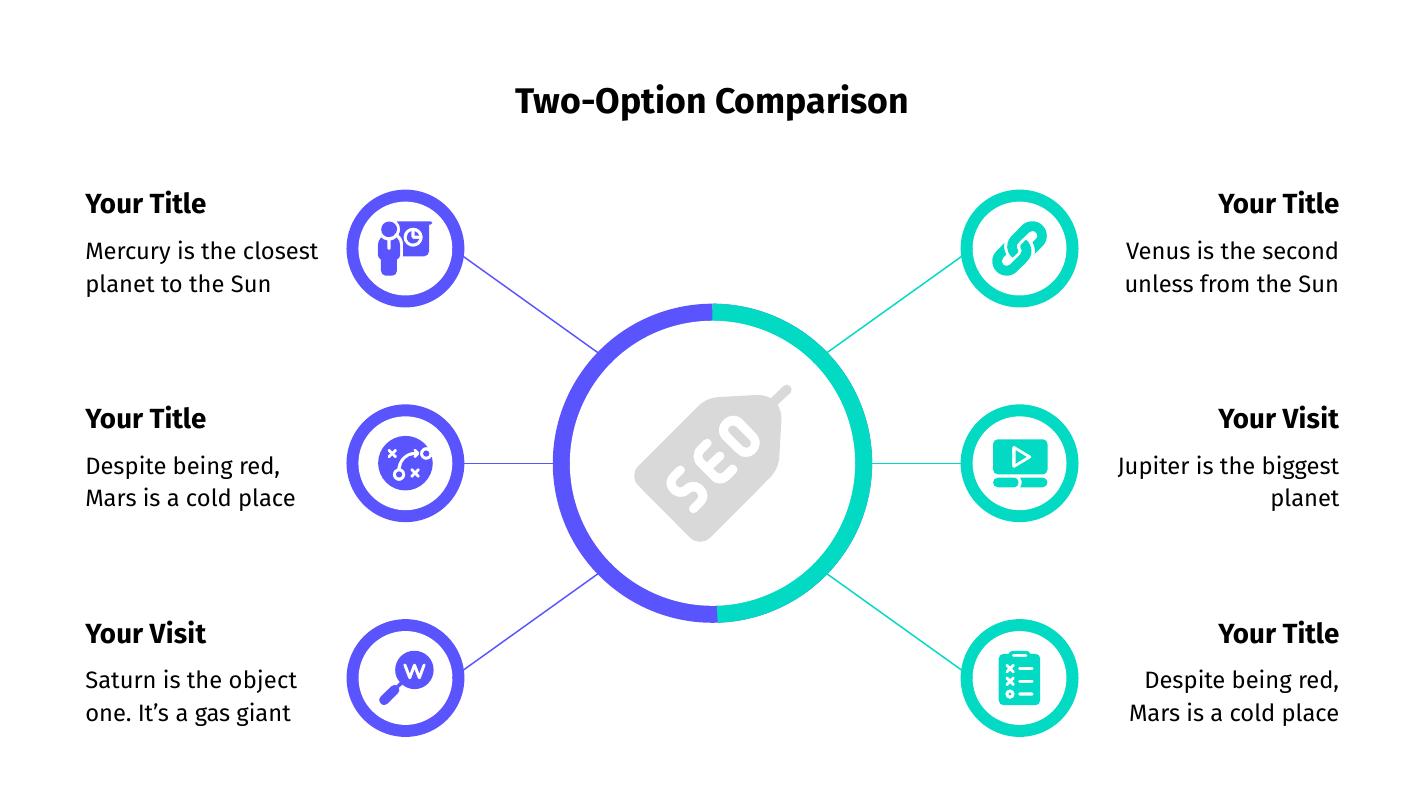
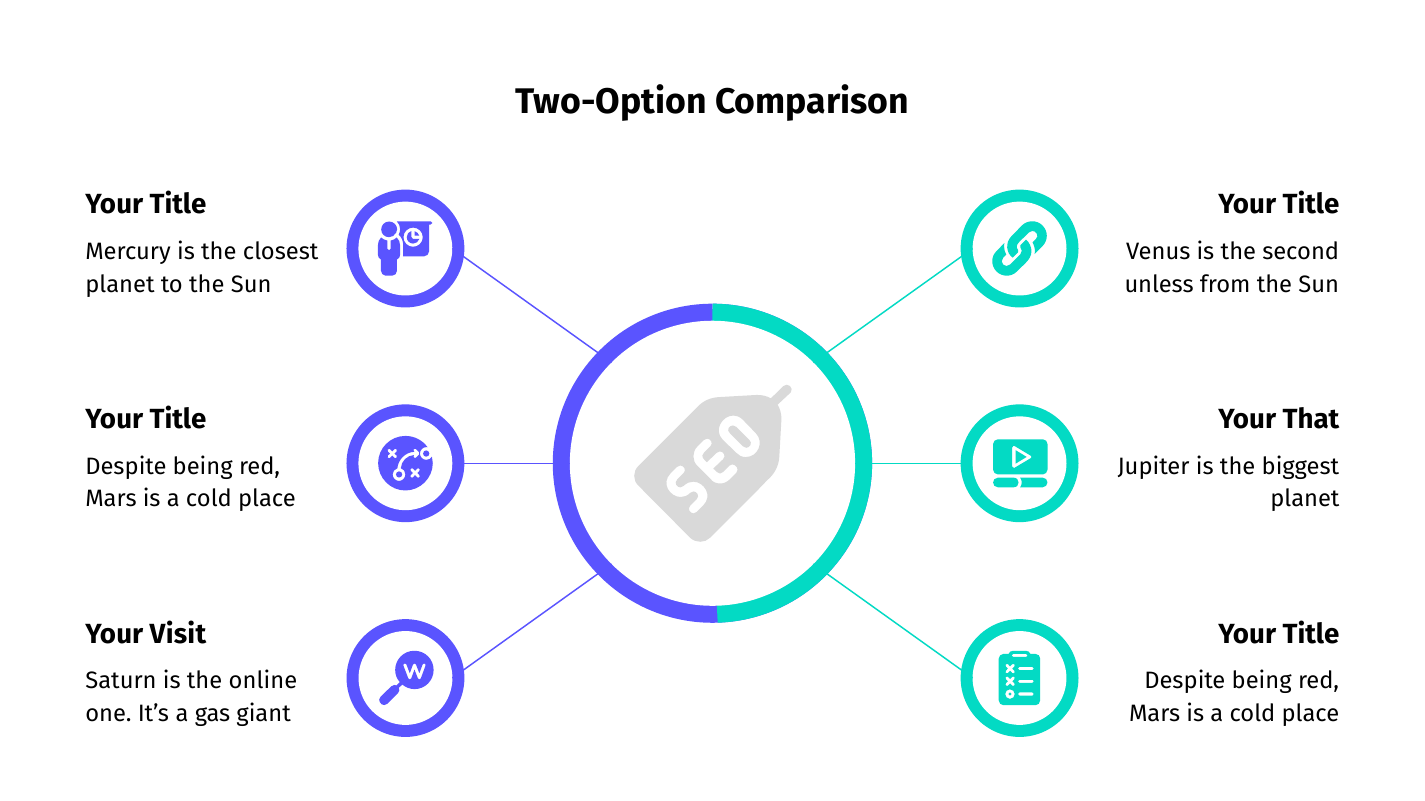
Visit at (1311, 420): Visit -> That
object: object -> online
